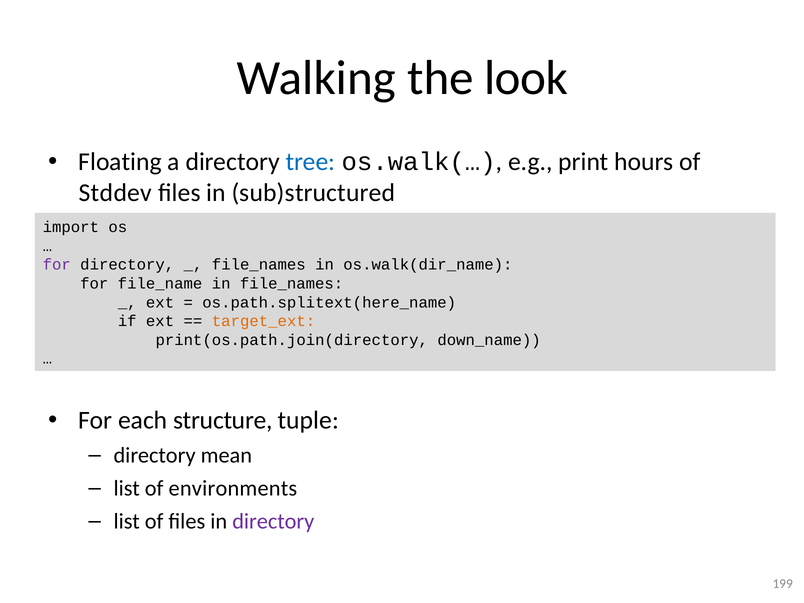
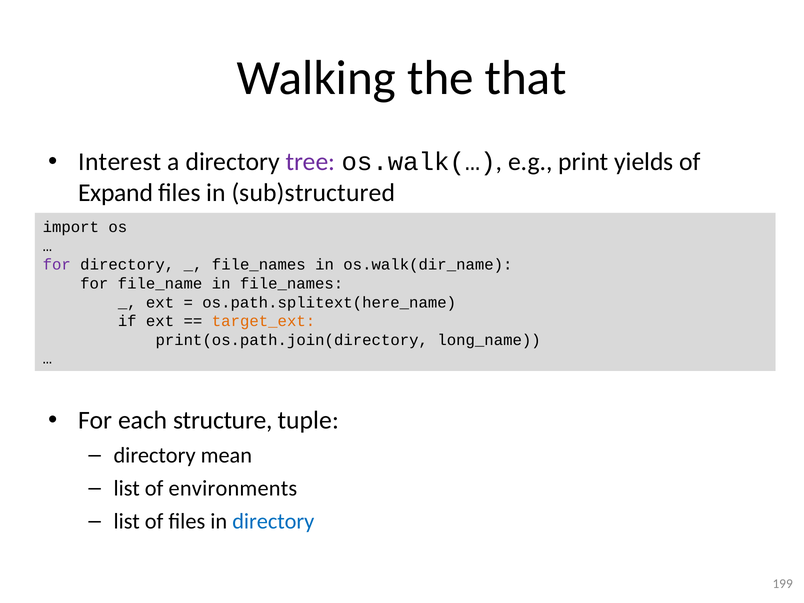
look: look -> that
Floating: Floating -> Interest
tree colour: blue -> purple
hours: hours -> yields
Stddev: Stddev -> Expand
down_name: down_name -> long_name
directory at (273, 521) colour: purple -> blue
